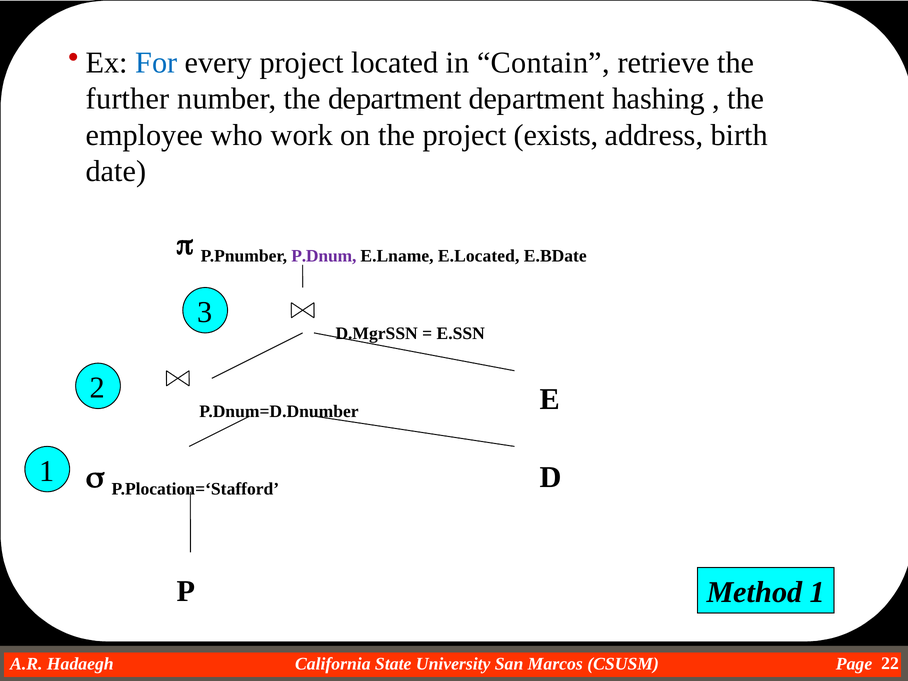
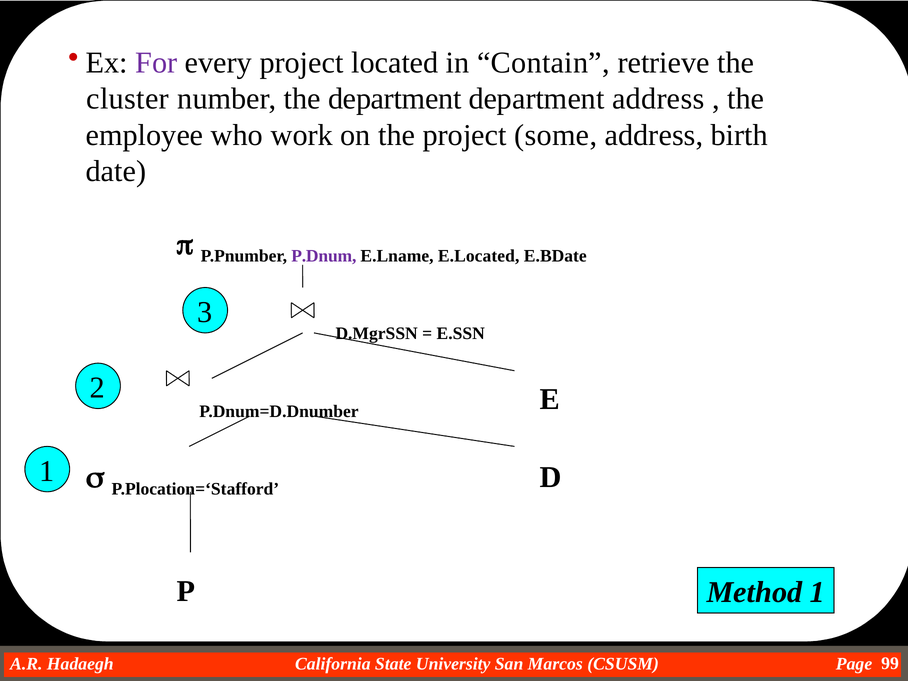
For colour: blue -> purple
further: further -> cluster
department hashing: hashing -> address
exists: exists -> some
22: 22 -> 99
